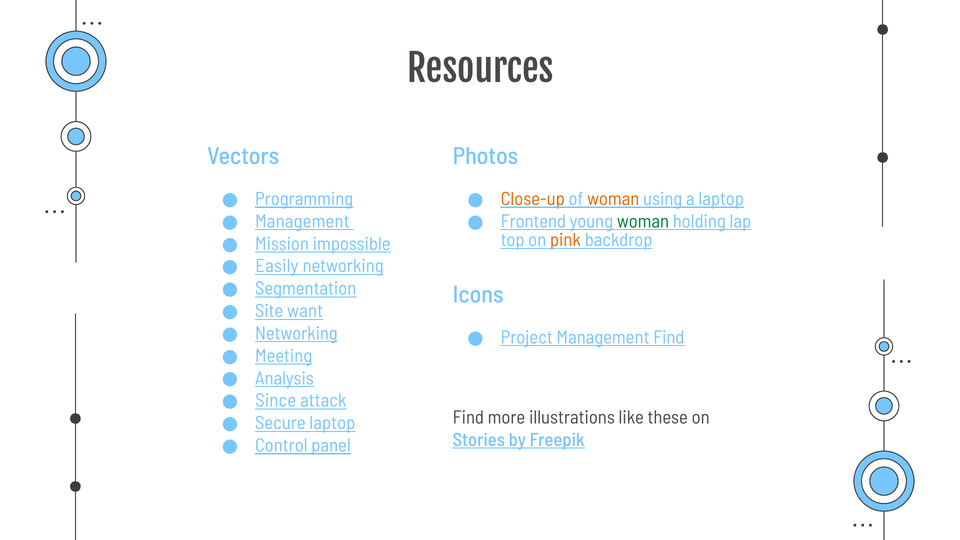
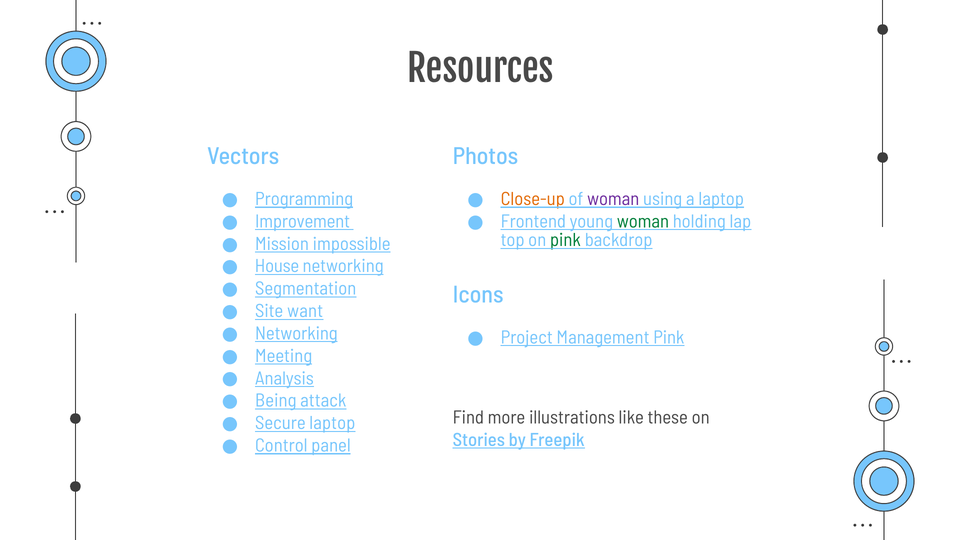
woman at (613, 199) colour: orange -> purple
Management at (302, 221): Management -> Improvement
pink at (565, 240) colour: orange -> green
Easily: Easily -> House
Management Find: Find -> Pink
Since: Since -> Being
